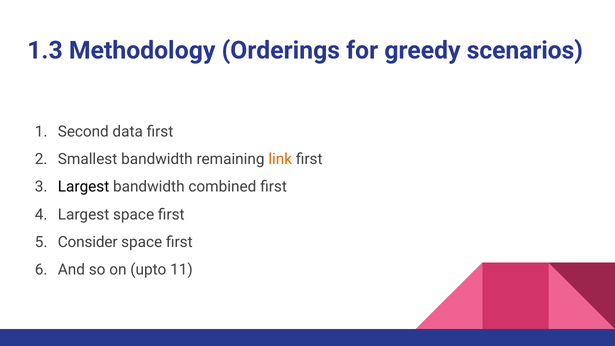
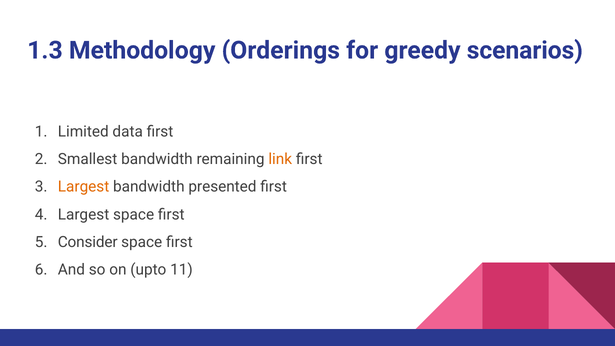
Second: Second -> Limited
Largest at (84, 187) colour: black -> orange
combined: combined -> presented
